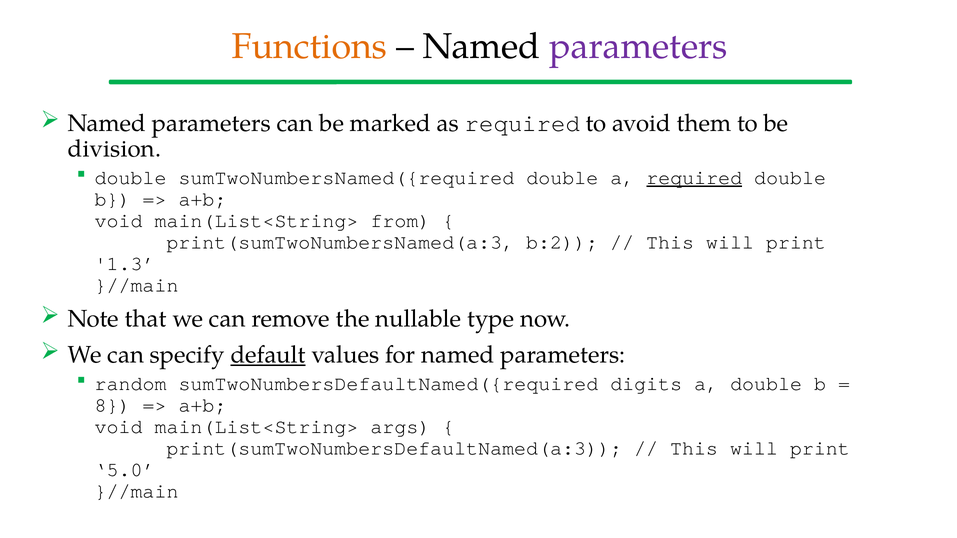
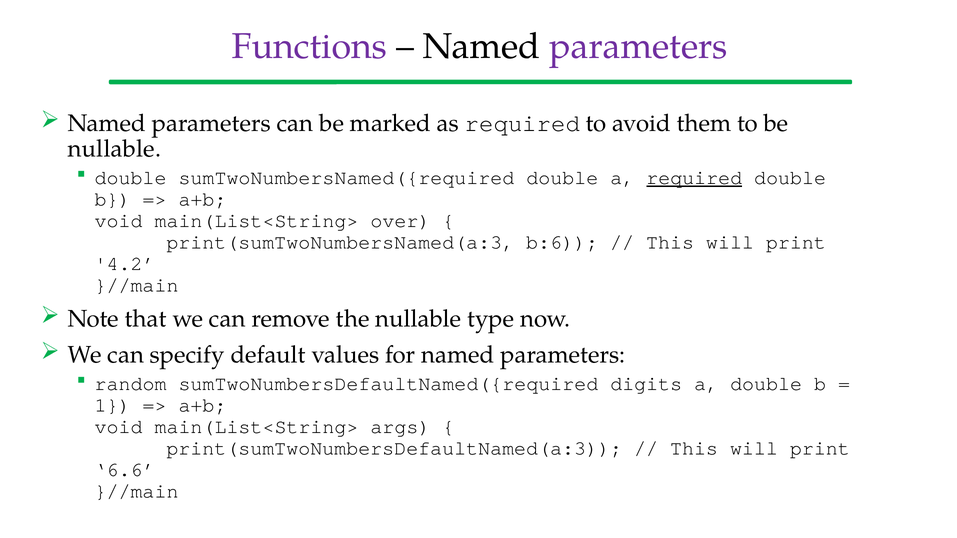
Functions colour: orange -> purple
division at (114, 149): division -> nullable
from: from -> over
b:2: b:2 -> b:6
1.3: 1.3 -> 4.2
default underline: present -> none
8: 8 -> 1
5.0: 5.0 -> 6.6
